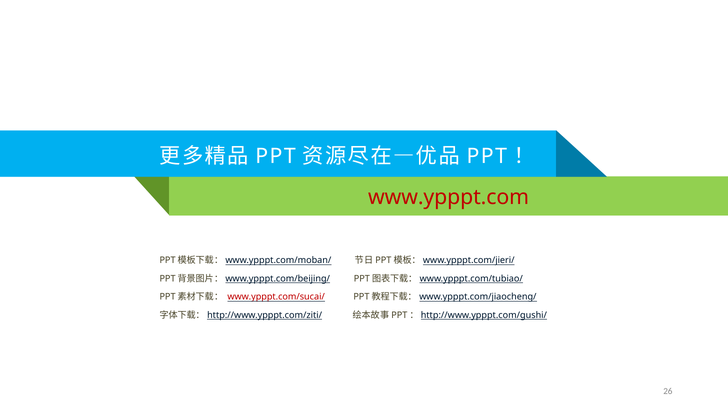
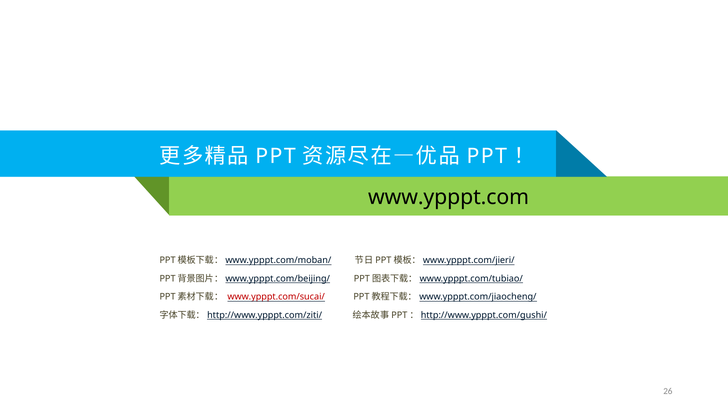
www.ypppt.com colour: red -> black
